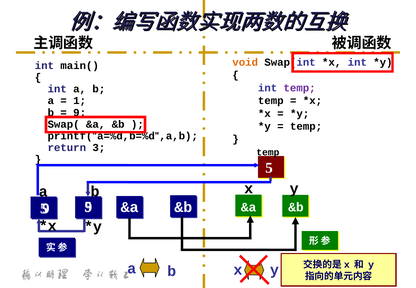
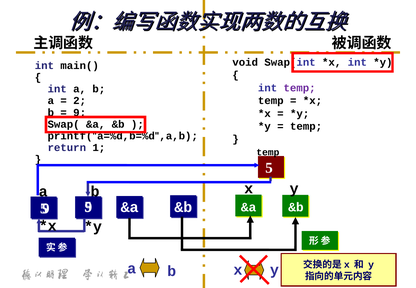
void colour: orange -> black
1: 1 -> 2
3: 3 -> 1
